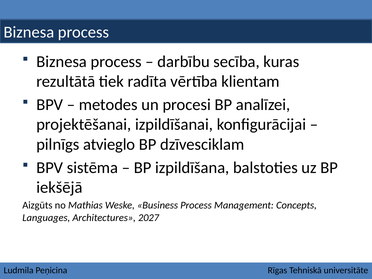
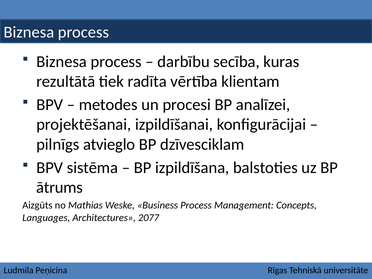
iekšējā: iekšējā -> ātrums
2027: 2027 -> 2077
